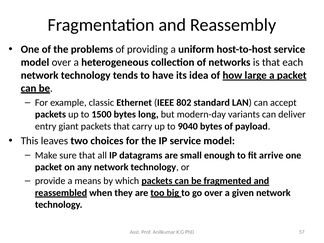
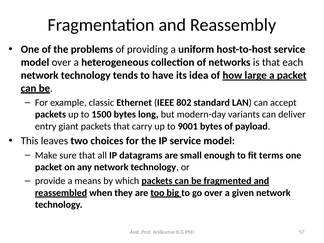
9040: 9040 -> 9001
arrive: arrive -> terms
